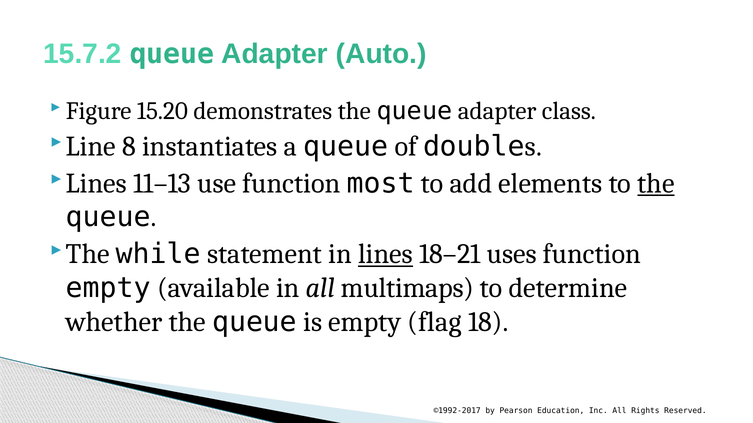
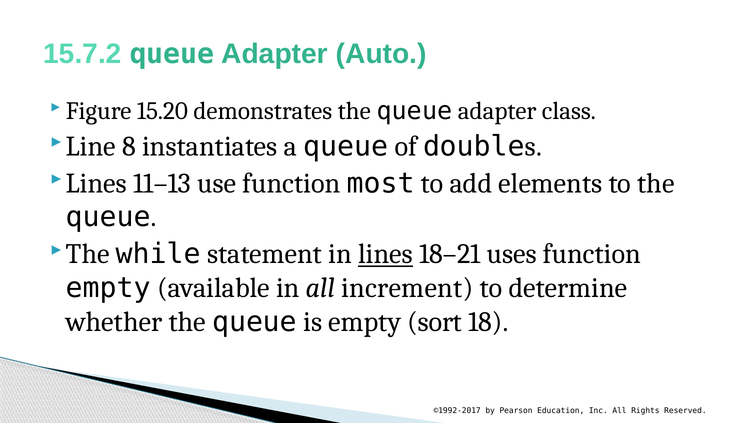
the at (656, 183) underline: present -> none
multimaps: multimaps -> increment
flag: flag -> sort
